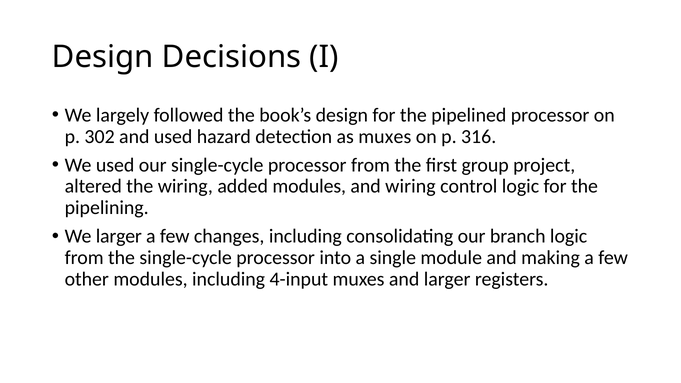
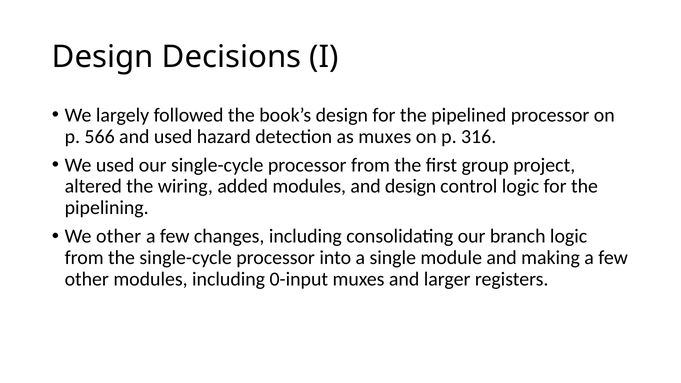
302: 302 -> 566
and wiring: wiring -> design
We larger: larger -> other
4-input: 4-input -> 0-input
